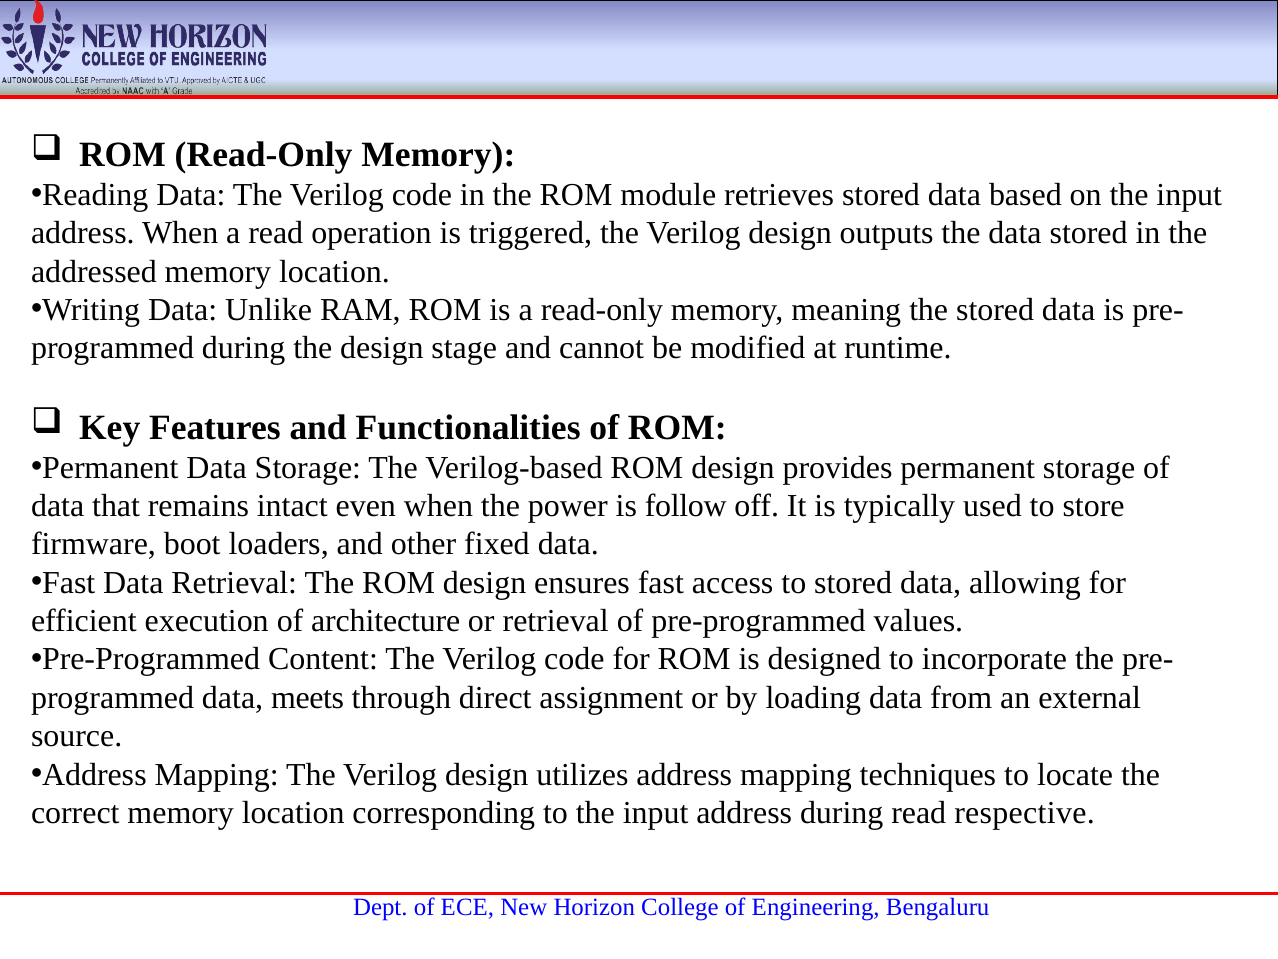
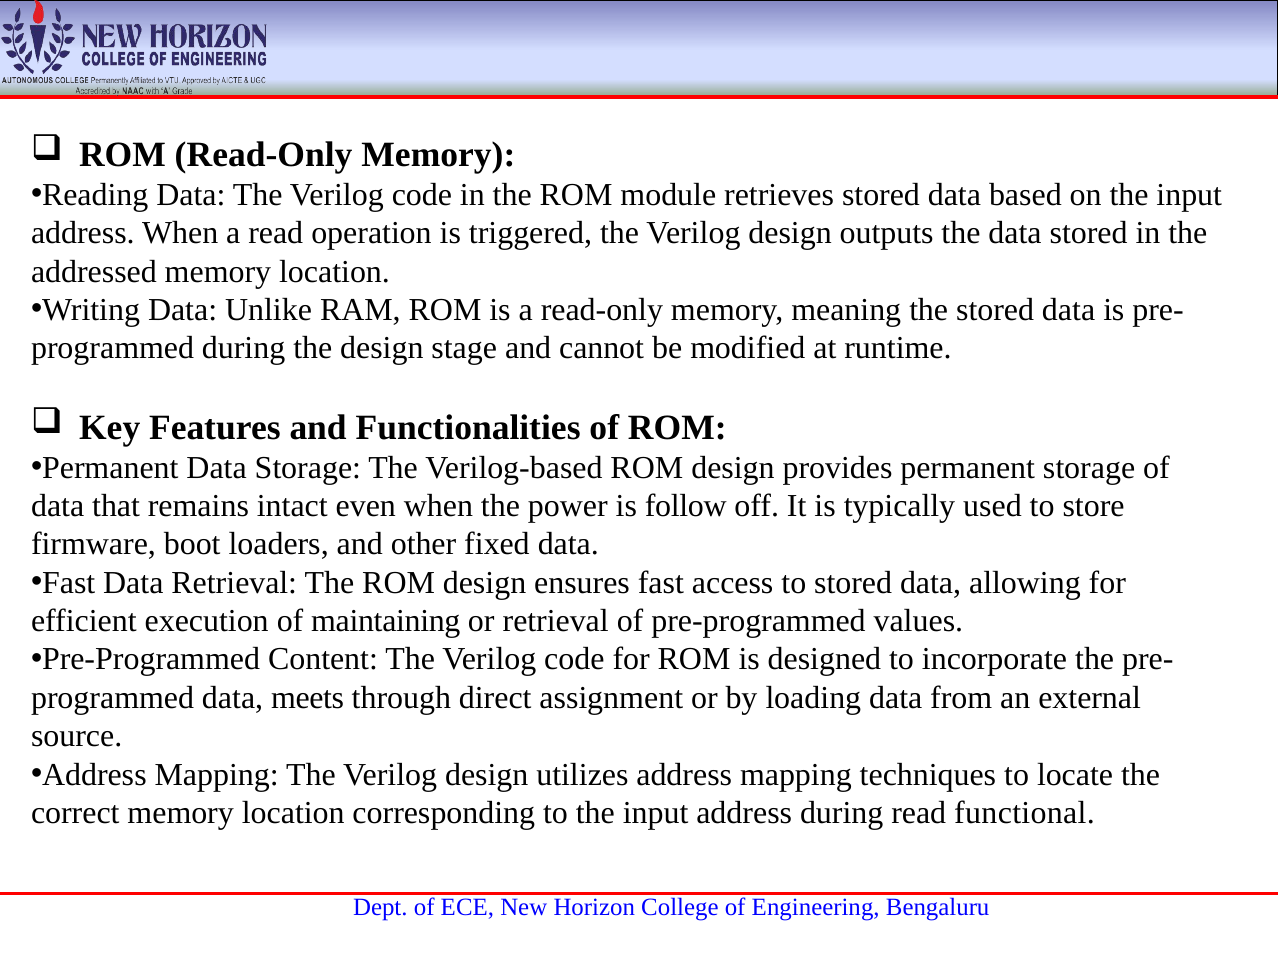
architecture: architecture -> maintaining
respective: respective -> functional
